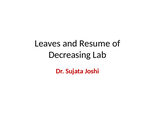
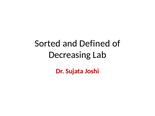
Leaves: Leaves -> Sorted
Resume: Resume -> Defined
